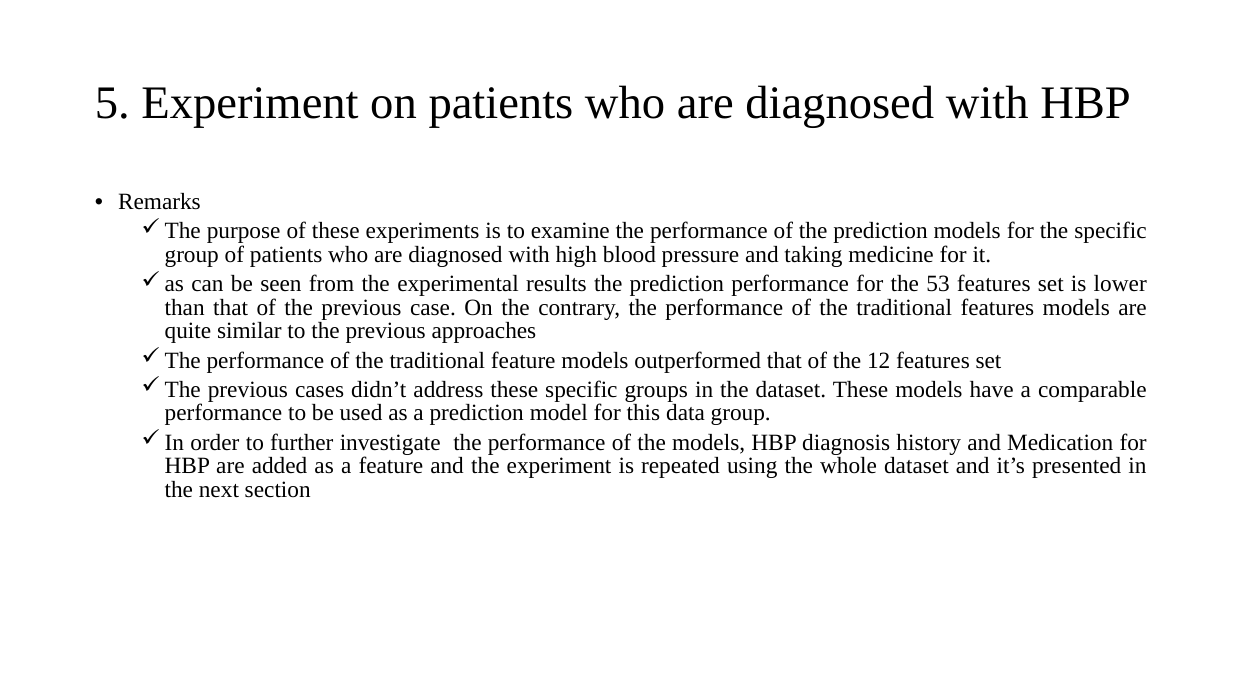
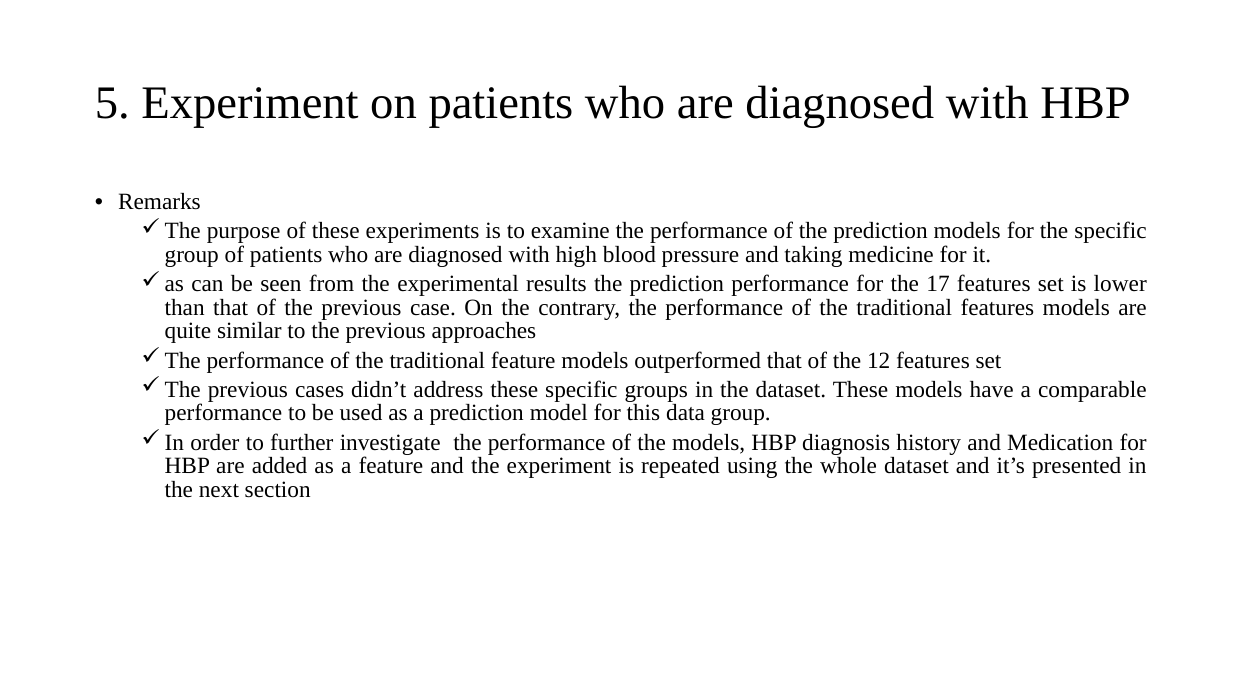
53: 53 -> 17
